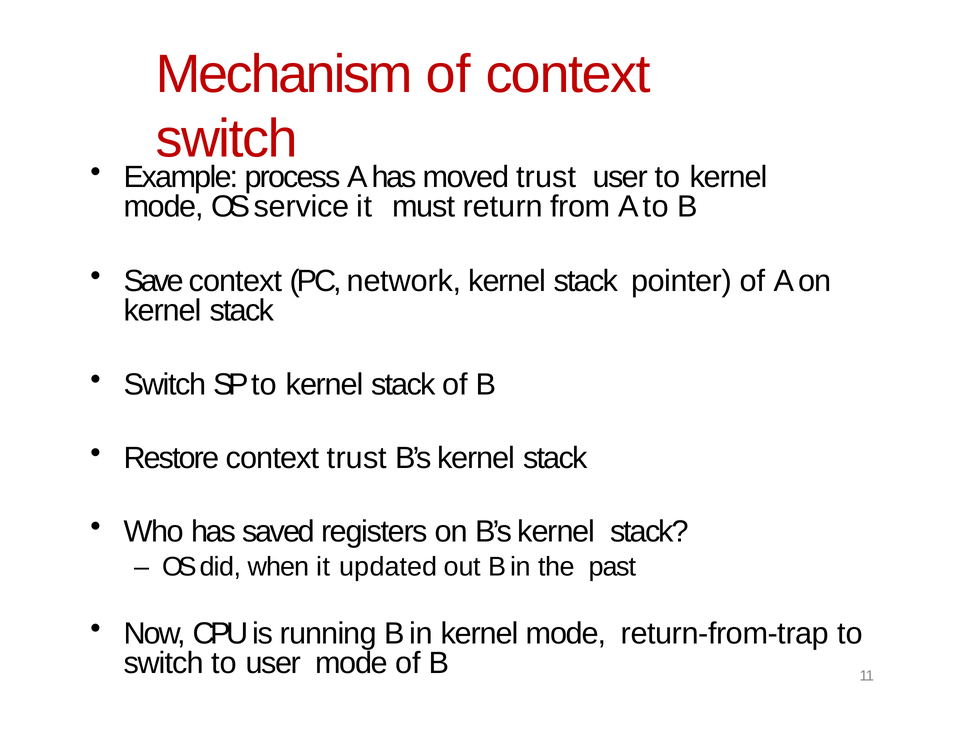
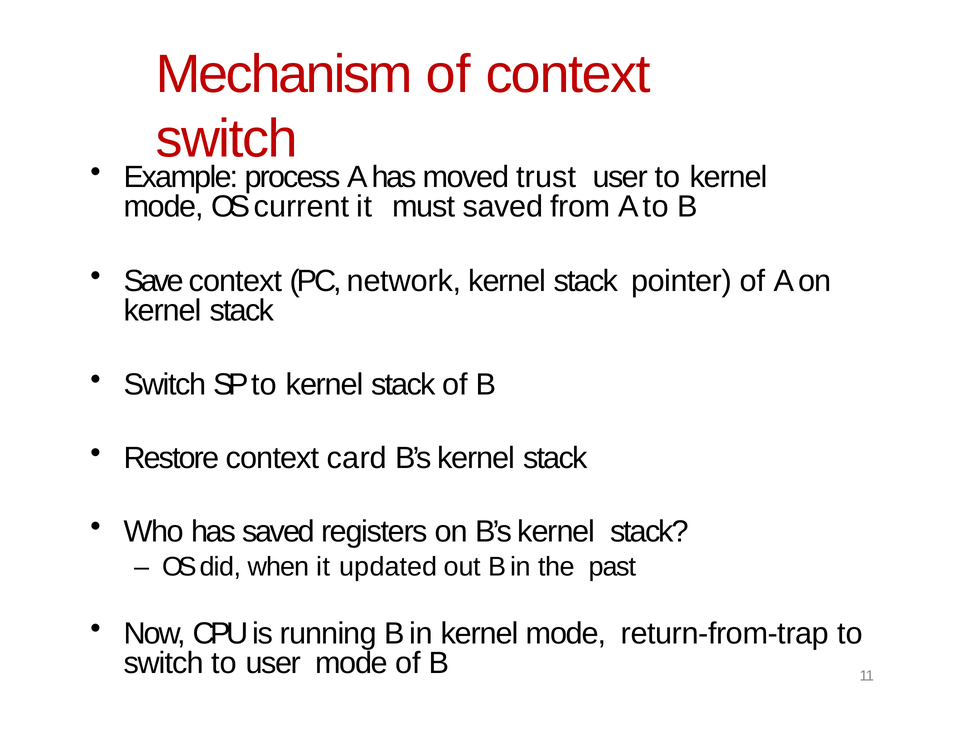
service: service -> current
must return: return -> saved
context trust: trust -> card
